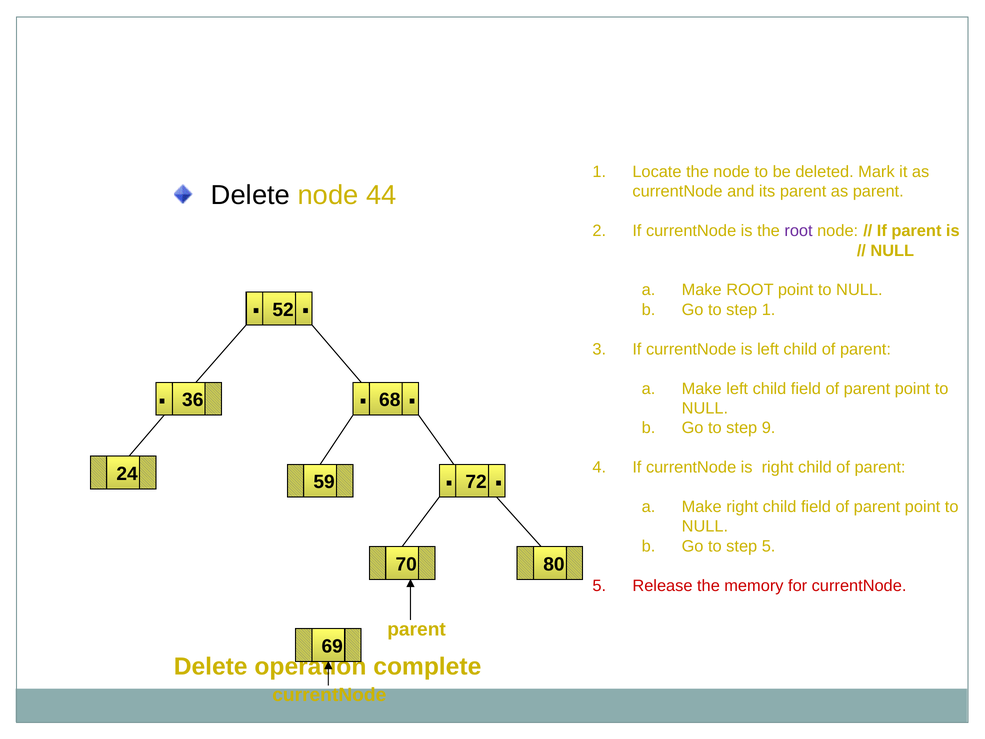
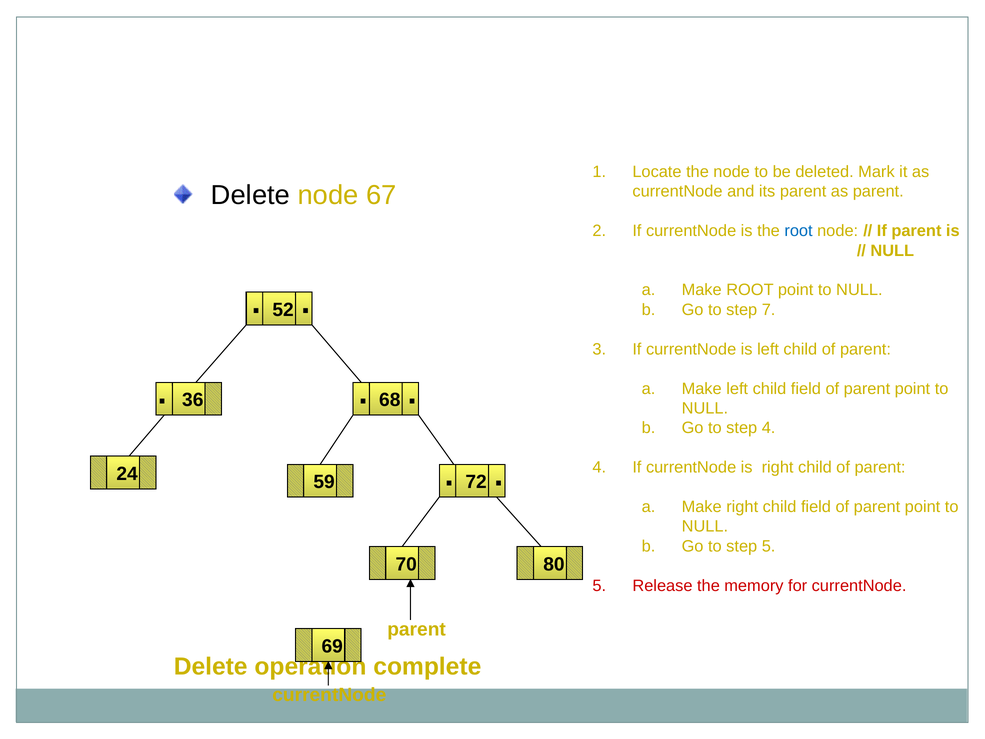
44: 44 -> 67
root at (799, 231) colour: purple -> blue
step 1: 1 -> 7
step 9: 9 -> 4
